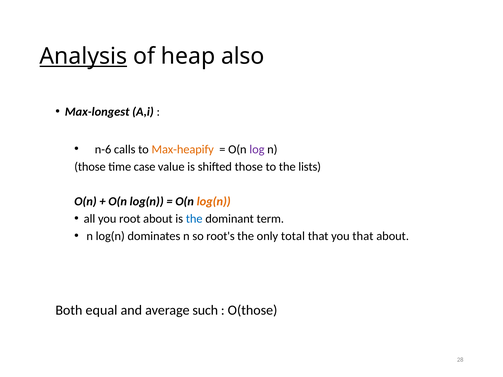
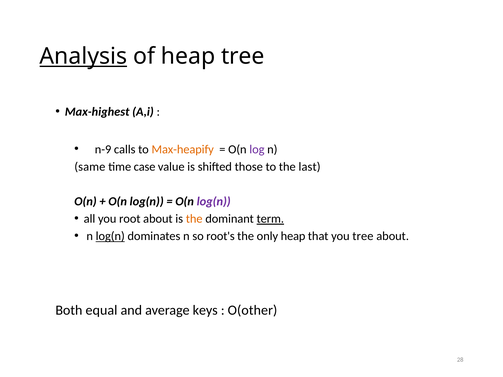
heap also: also -> tree
Max-longest: Max-longest -> Max-highest
n-6: n-6 -> n-9
those at (90, 167): those -> same
lists: lists -> last
log(n at (214, 202) colour: orange -> purple
the at (194, 219) colour: blue -> orange
term underline: none -> present
log(n at (110, 236) underline: none -> present
only total: total -> heap
you that: that -> tree
such: such -> keys
O(those: O(those -> O(other
